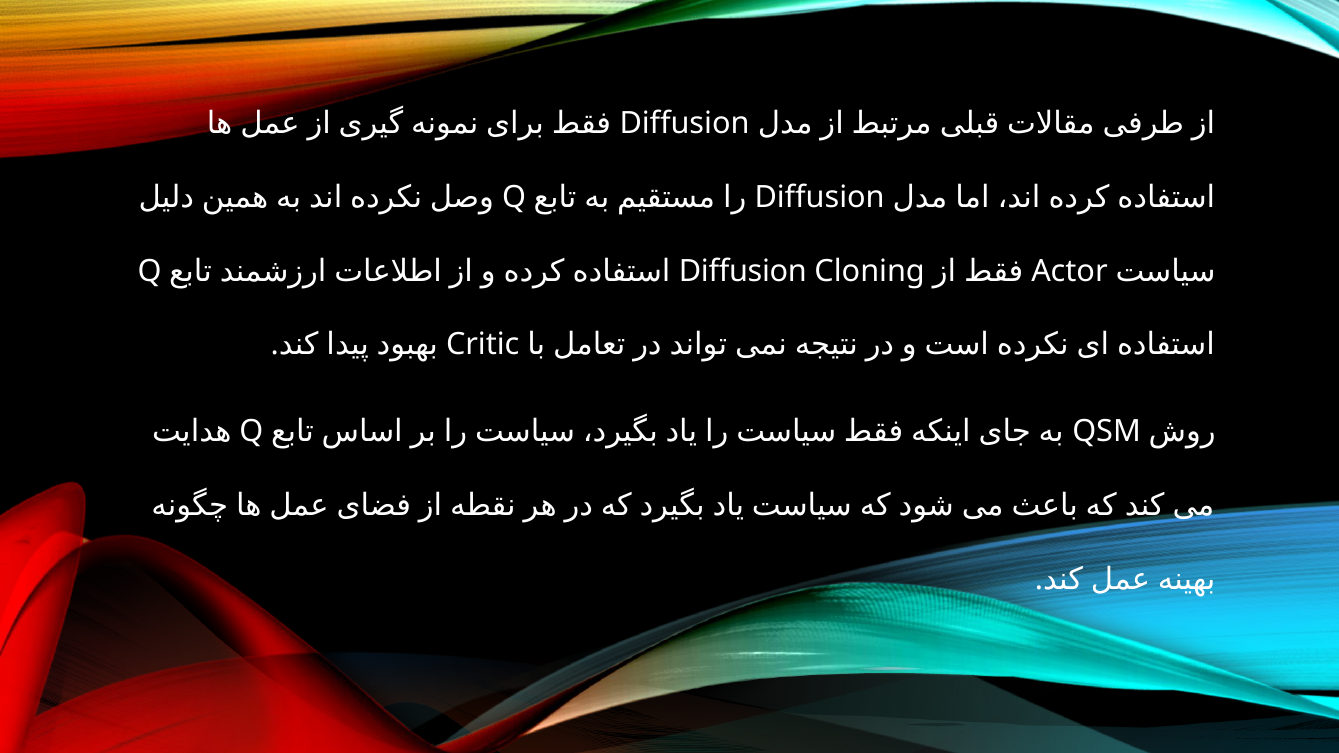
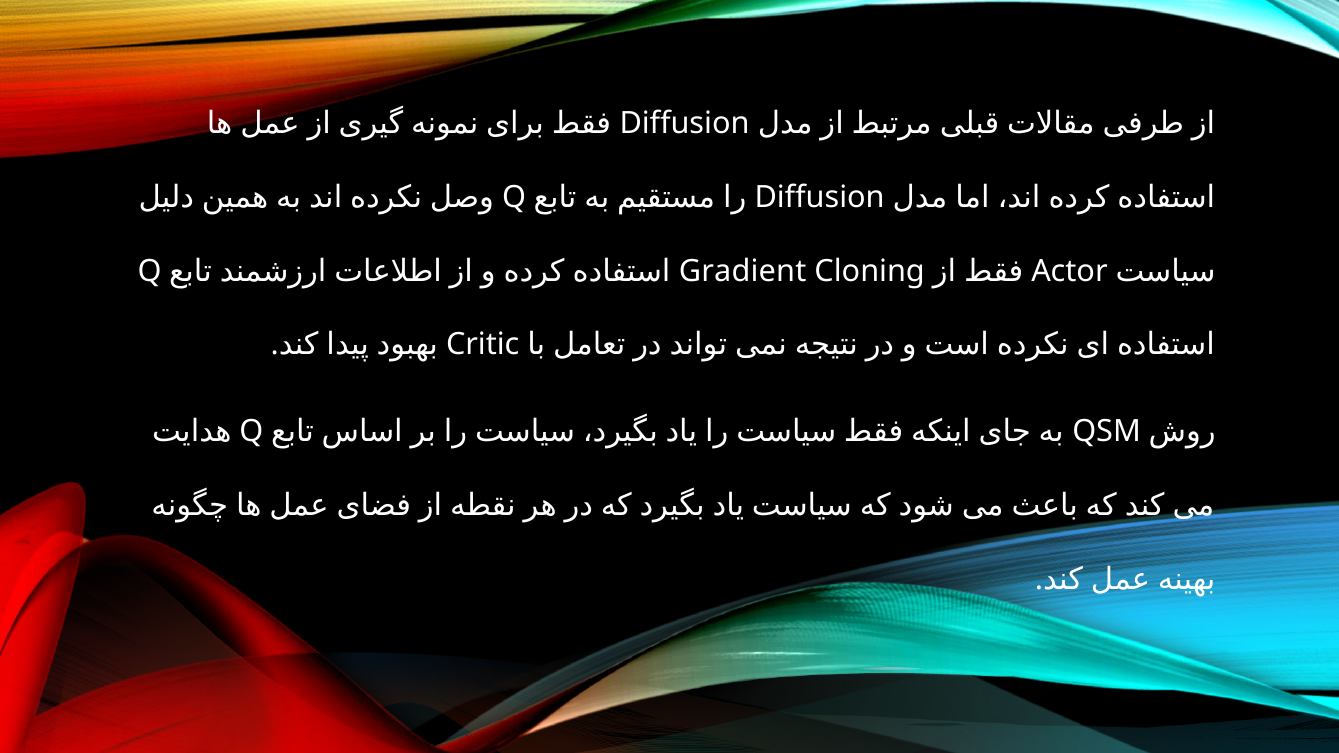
Diffusion at (743, 271): Diffusion -> Gradient
